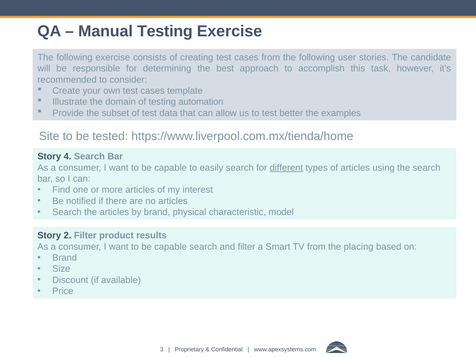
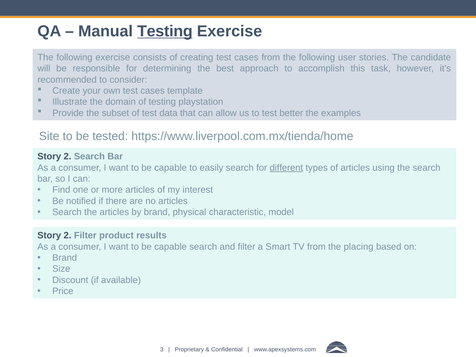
Testing at (165, 31) underline: none -> present
automation: automation -> playstation
4 at (67, 157): 4 -> 2
